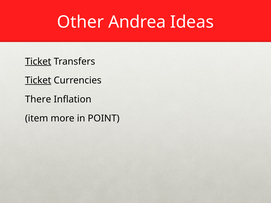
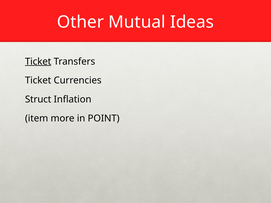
Andrea: Andrea -> Mutual
Ticket at (38, 80) underline: present -> none
There: There -> Struct
